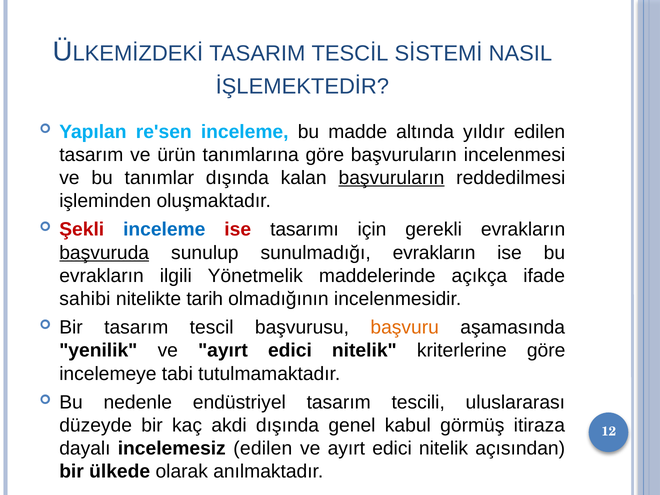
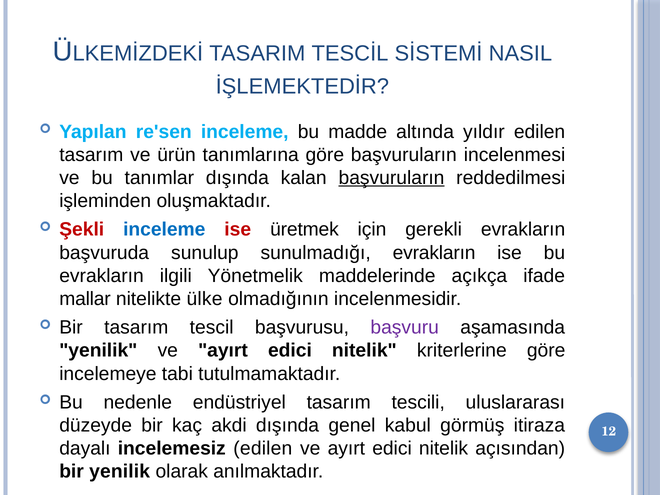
tasarımı: tasarımı -> üretmek
başvuruda underline: present -> none
sahibi: sahibi -> mallar
tarih: tarih -> ülke
başvuru colour: orange -> purple
bir ülkede: ülkede -> yenilik
